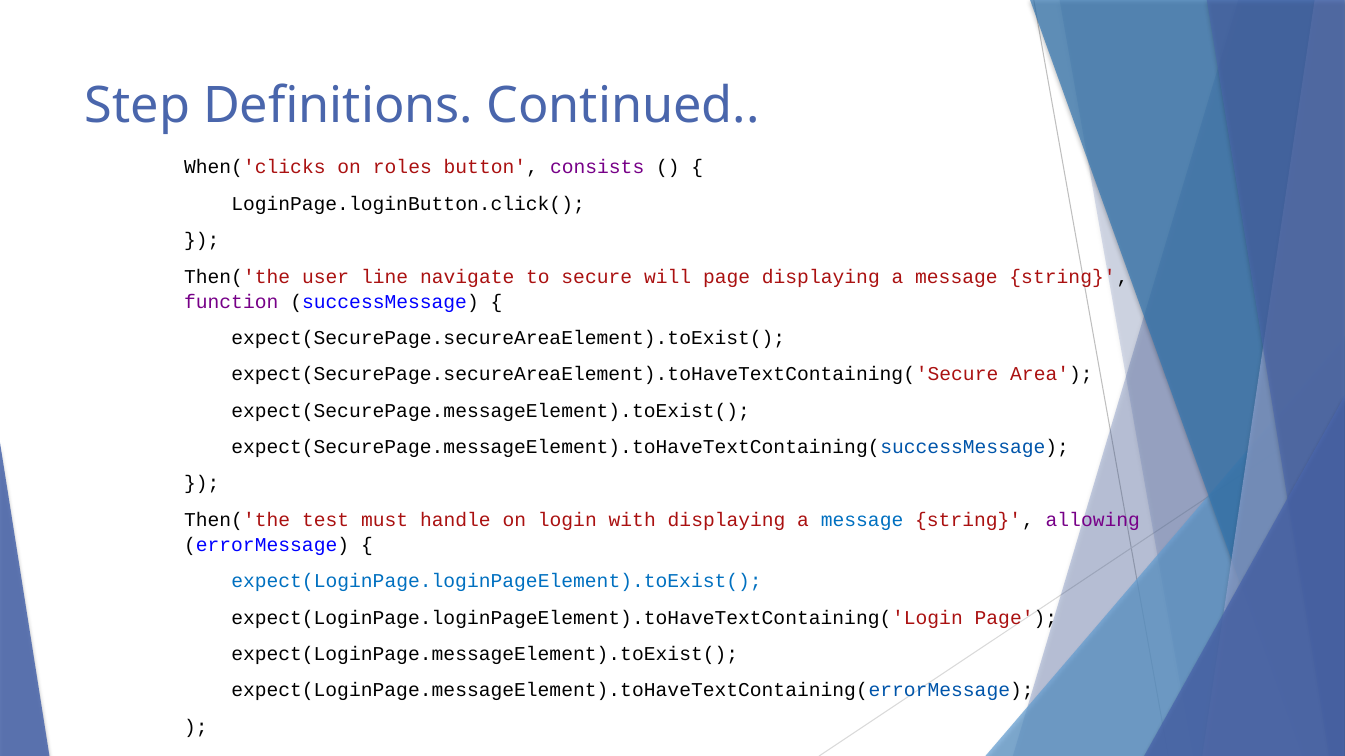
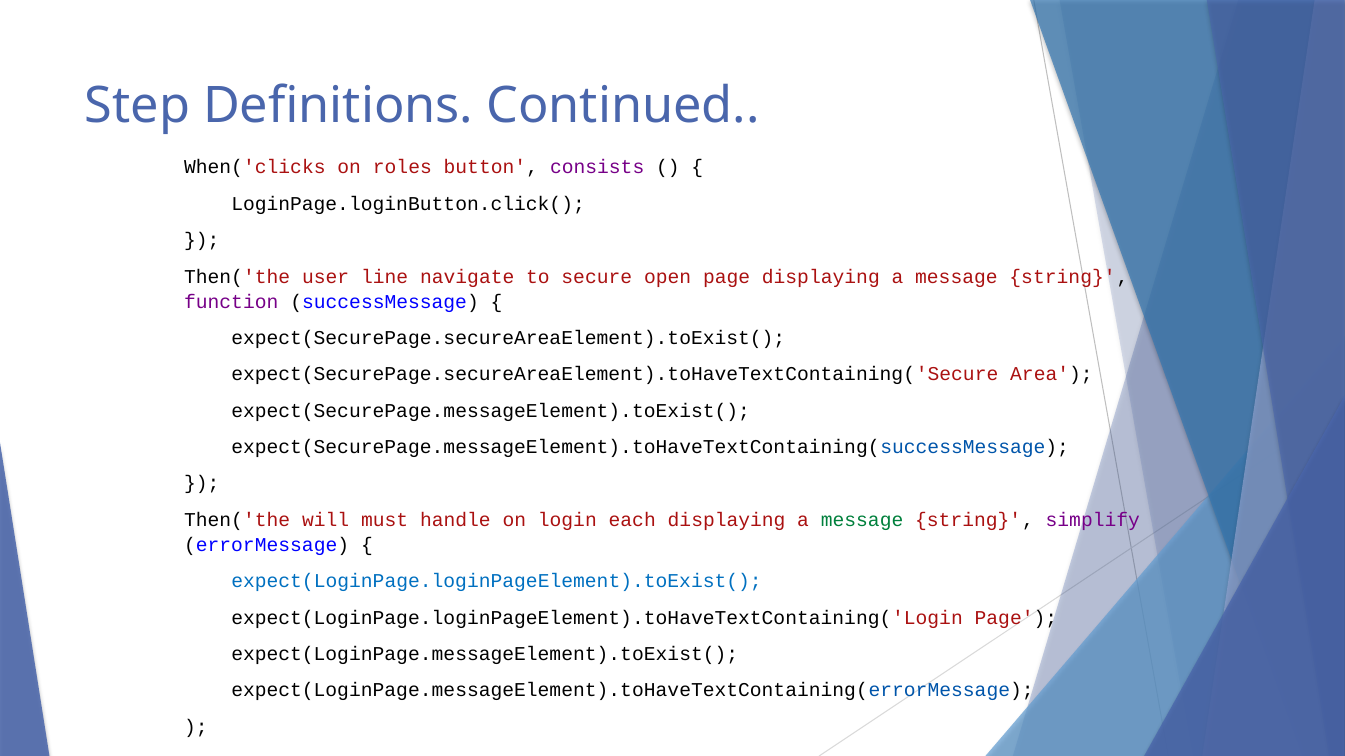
will: will -> open
test: test -> will
with: with -> each
message at (862, 520) colour: blue -> green
allowing: allowing -> simplify
